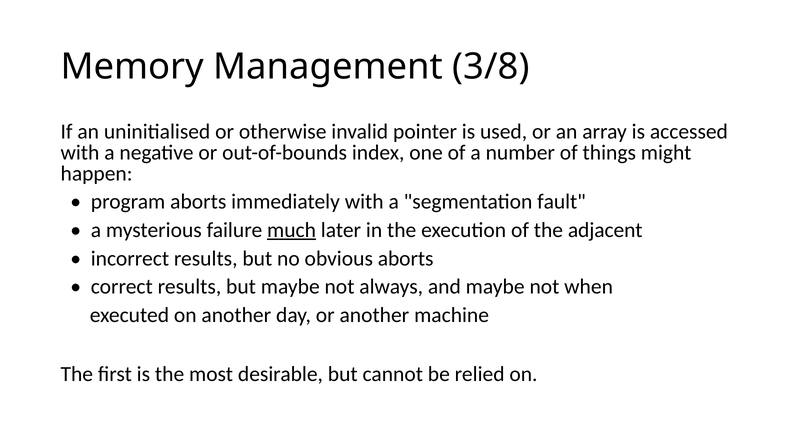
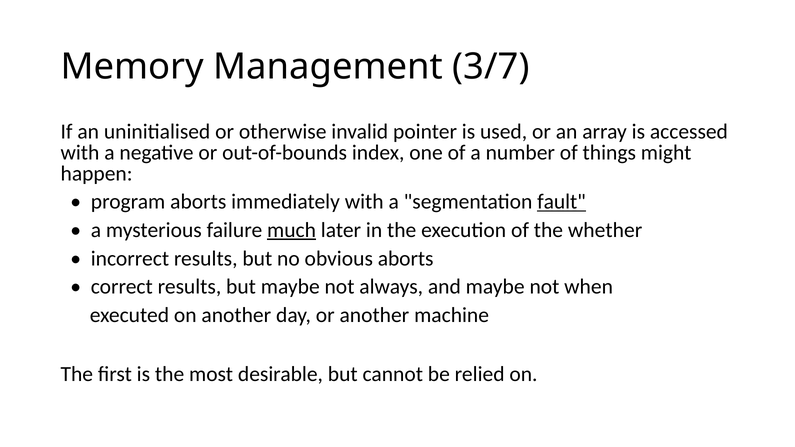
3/8: 3/8 -> 3/7
fault underline: none -> present
adjacent: adjacent -> whether
